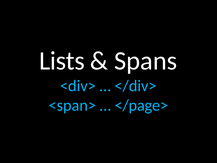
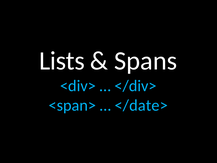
</page>: </page> -> </date>
